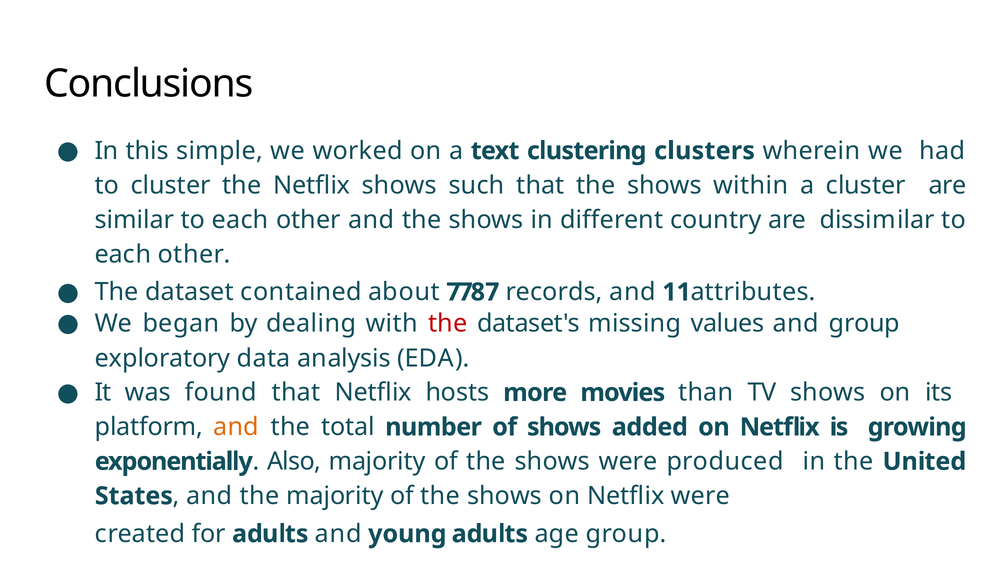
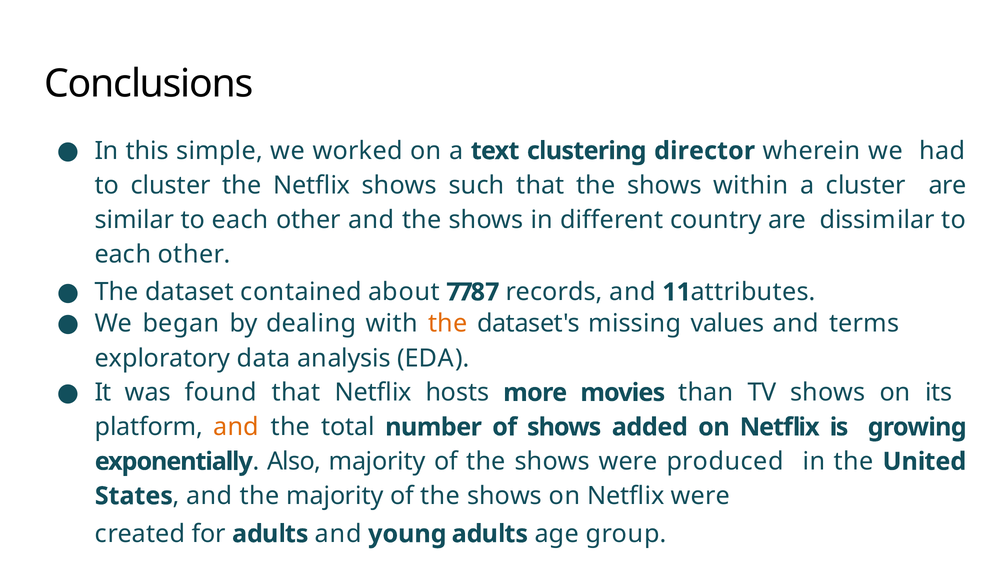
clusters: clusters -> director
the at (448, 323) colour: red -> orange
and group: group -> terms
